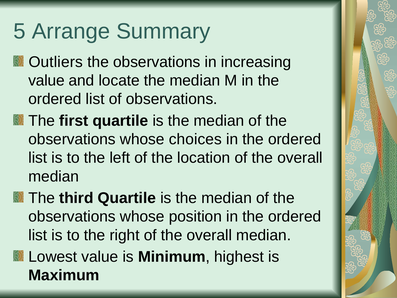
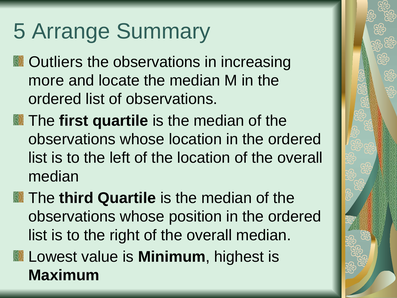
value at (46, 80): value -> more
whose choices: choices -> location
